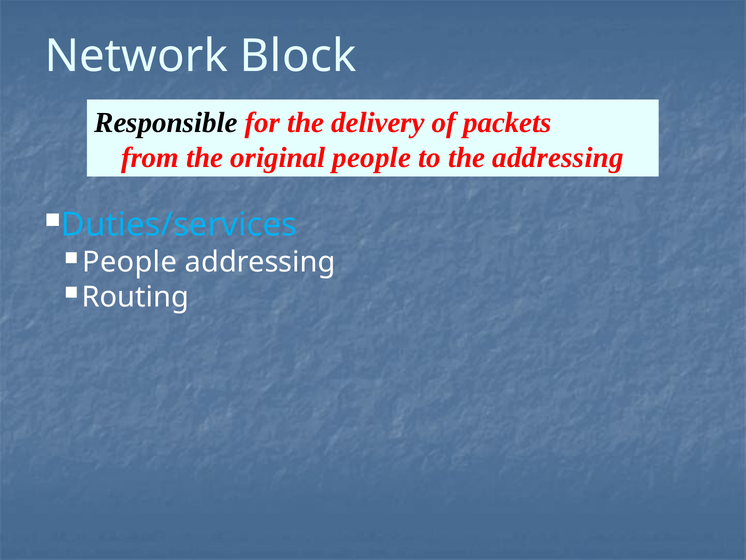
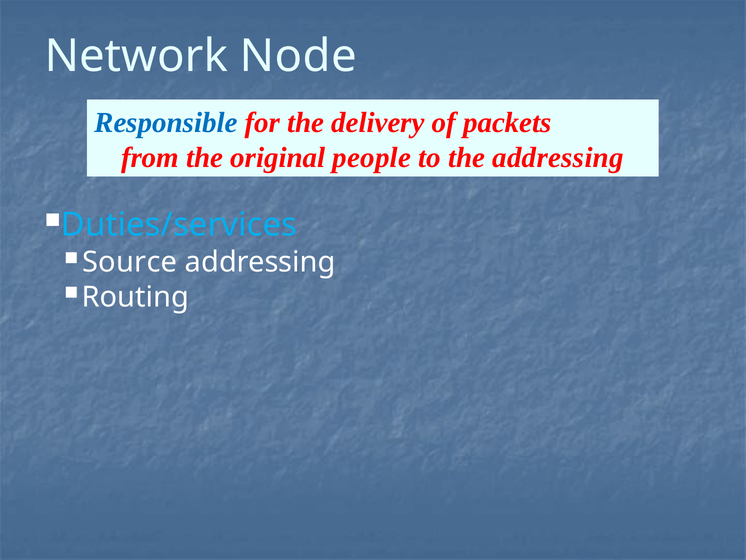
Block: Block -> Node
Responsible colour: black -> blue
People at (130, 262): People -> Source
